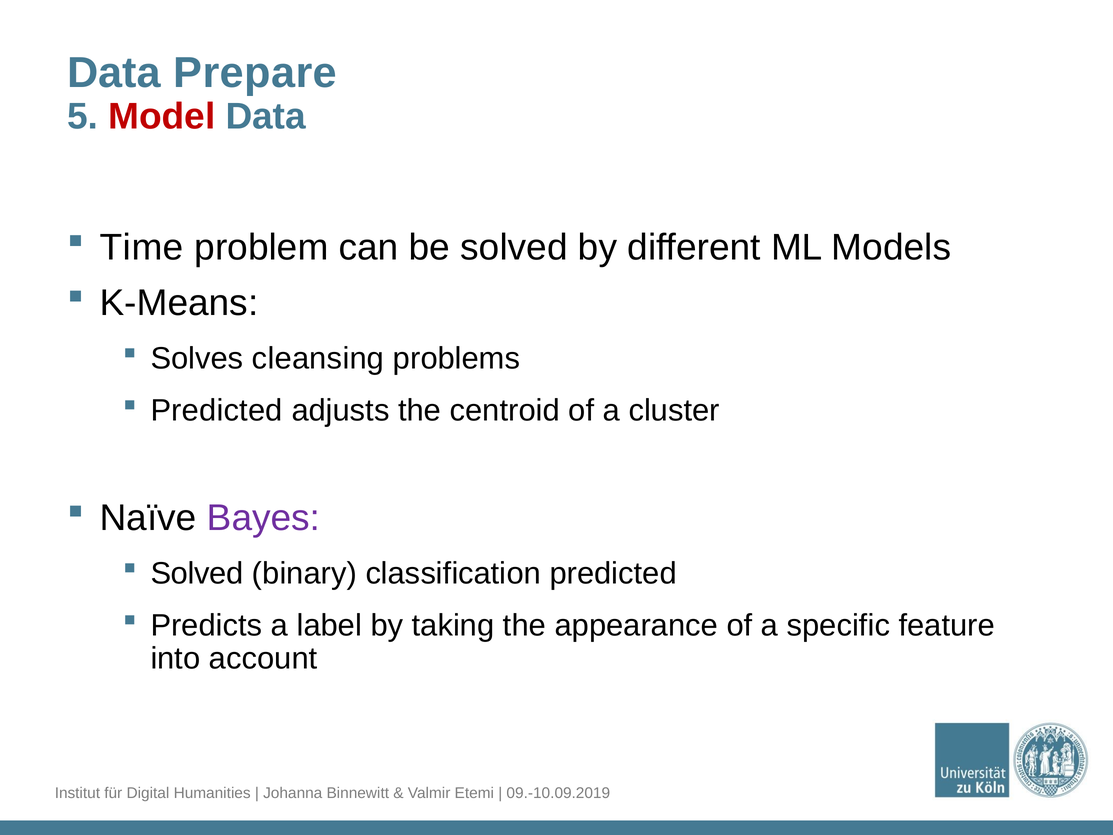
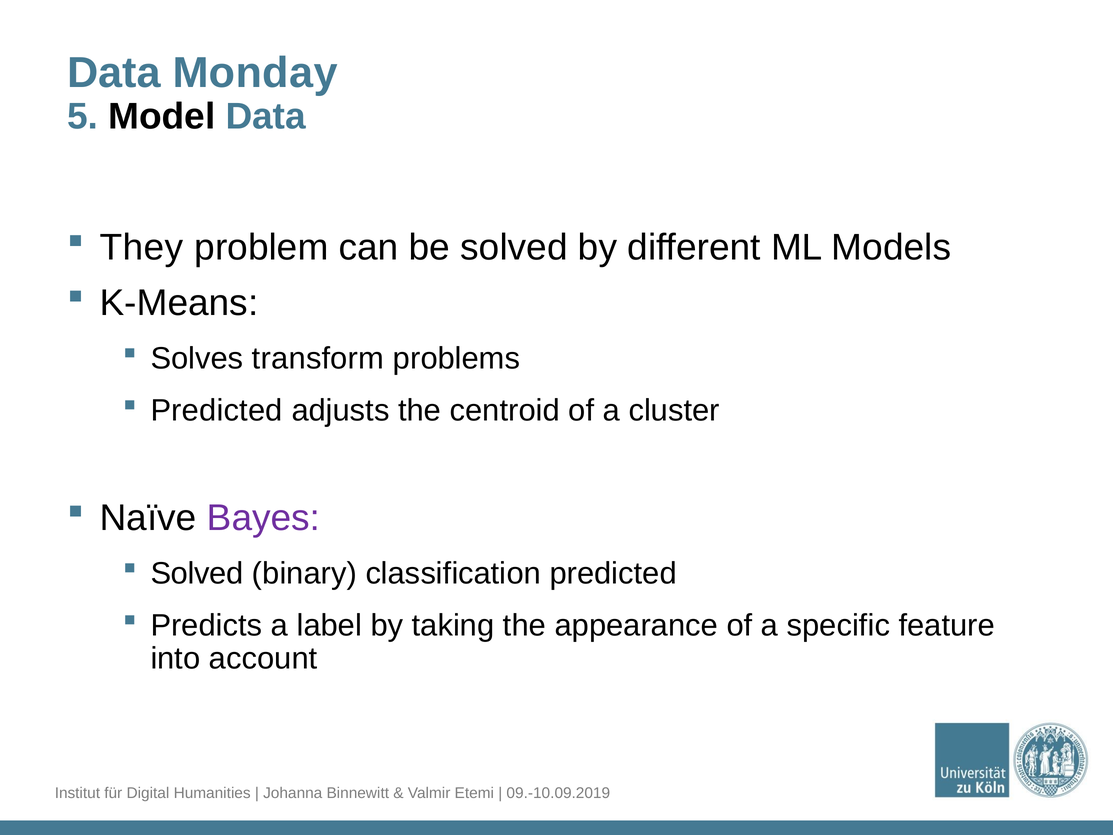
Prepare: Prepare -> Monday
Model colour: red -> black
Time: Time -> They
cleansing: cleansing -> transform
